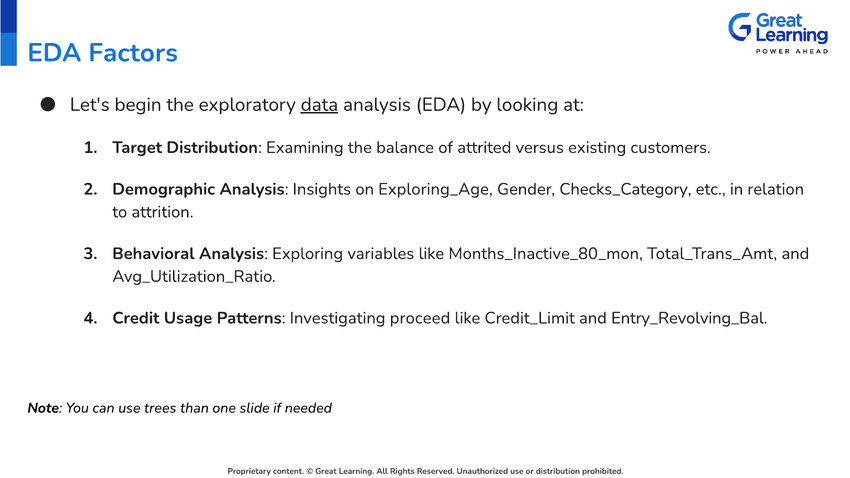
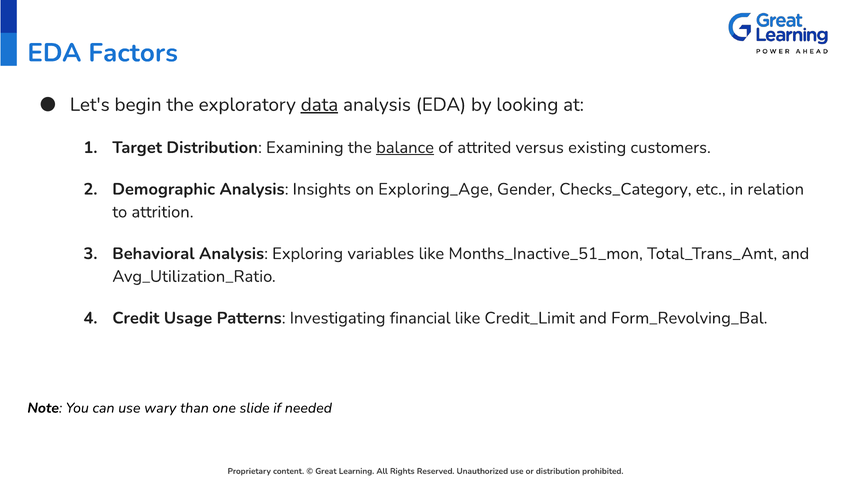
balance underline: none -> present
Months_Inactive_80_mon: Months_Inactive_80_mon -> Months_Inactive_51_mon
proceed: proceed -> financial
Entry_Revolving_Bal: Entry_Revolving_Bal -> Form_Revolving_Bal
trees: trees -> wary
